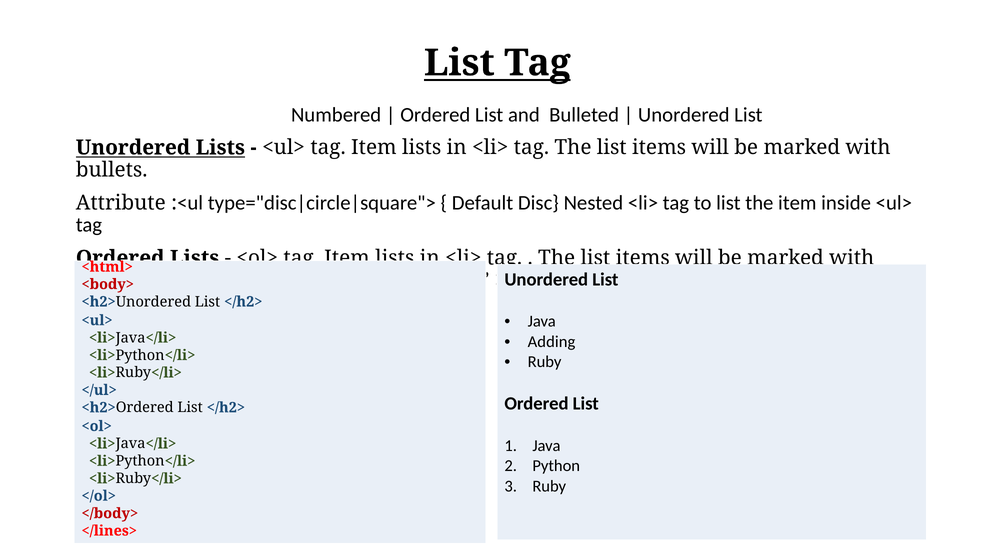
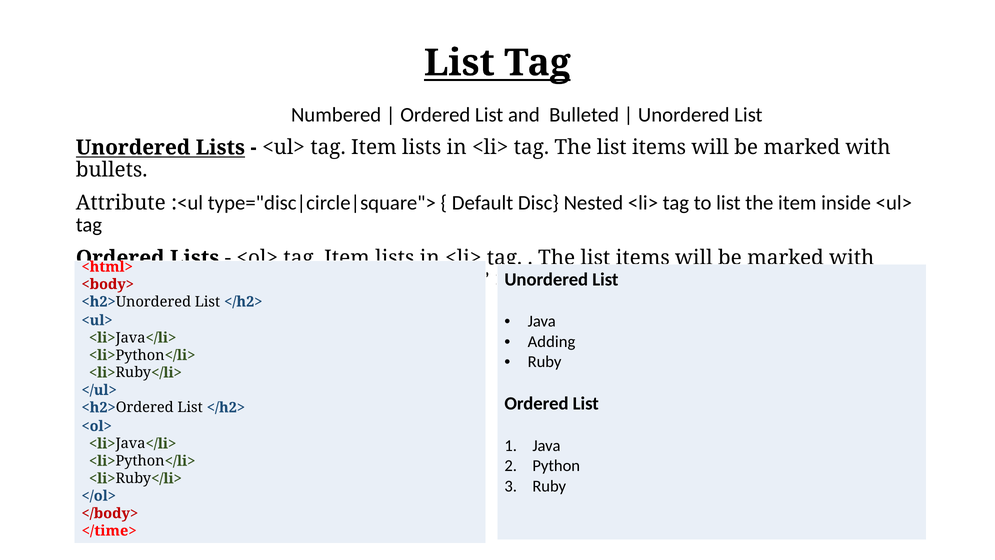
</lines>: </lines> -> </time>
